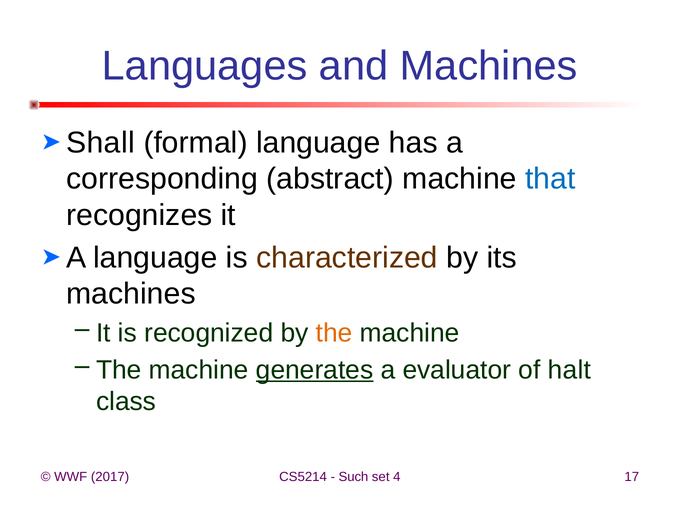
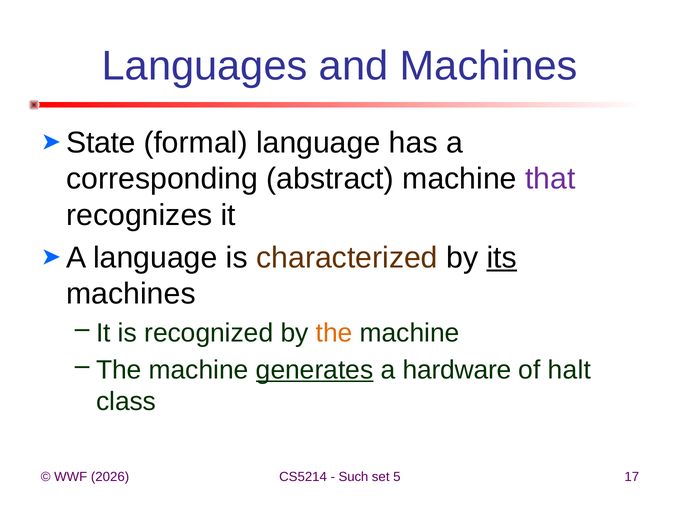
Shall: Shall -> State
that colour: blue -> purple
its underline: none -> present
evaluator: evaluator -> hardware
2017: 2017 -> 2026
4: 4 -> 5
